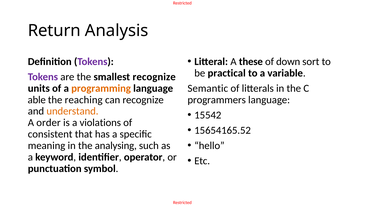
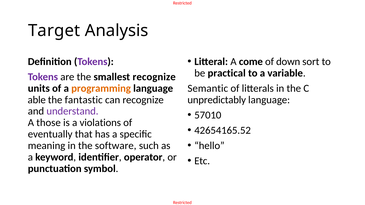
Return: Return -> Target
these: these -> come
reaching: reaching -> fantastic
programmers: programmers -> unpredictably
understand colour: orange -> purple
15542: 15542 -> 57010
order: order -> those
15654165.52: 15654165.52 -> 42654165.52
consistent: consistent -> eventually
analysing: analysing -> software
